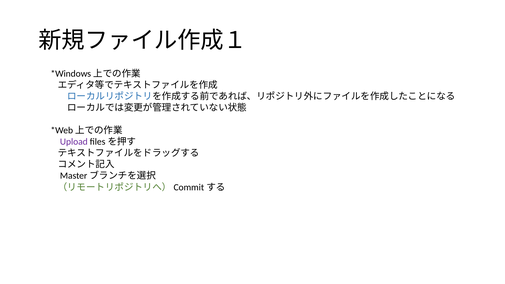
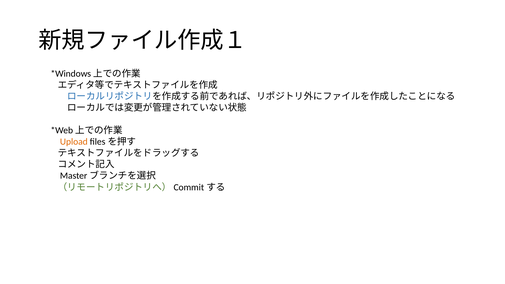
Upload colour: purple -> orange
